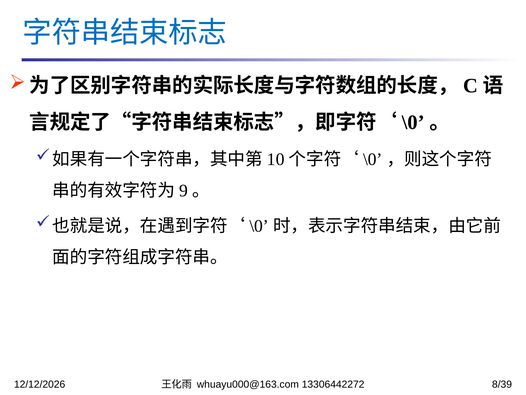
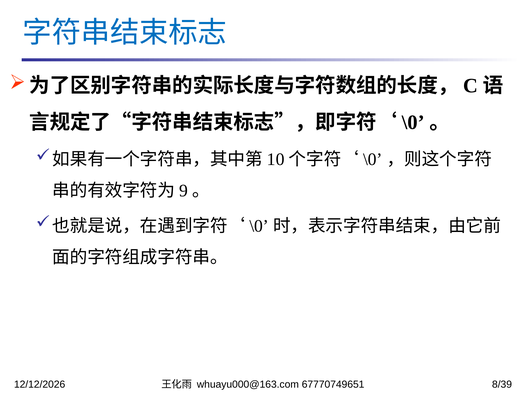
13306442272: 13306442272 -> 67770749651
